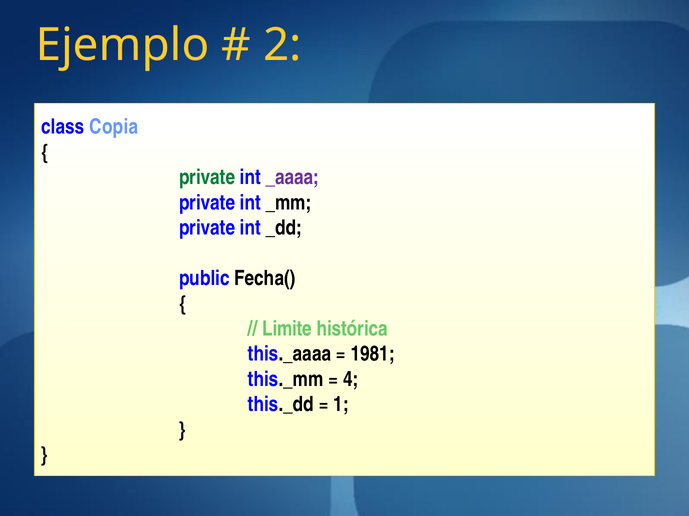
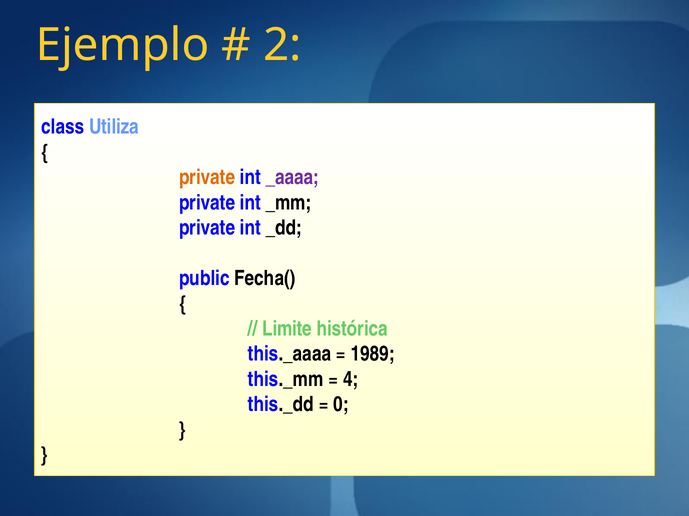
Copia: Copia -> Utiliza
private at (207, 178) colour: green -> orange
1981: 1981 -> 1989
1: 1 -> 0
